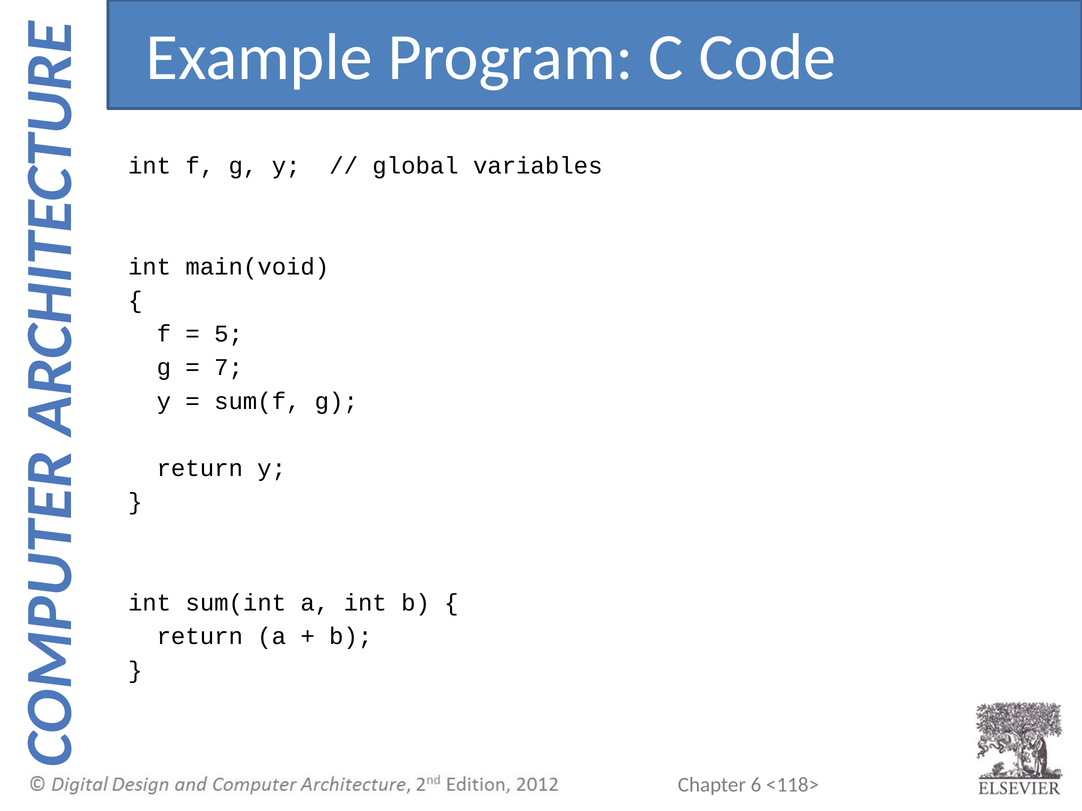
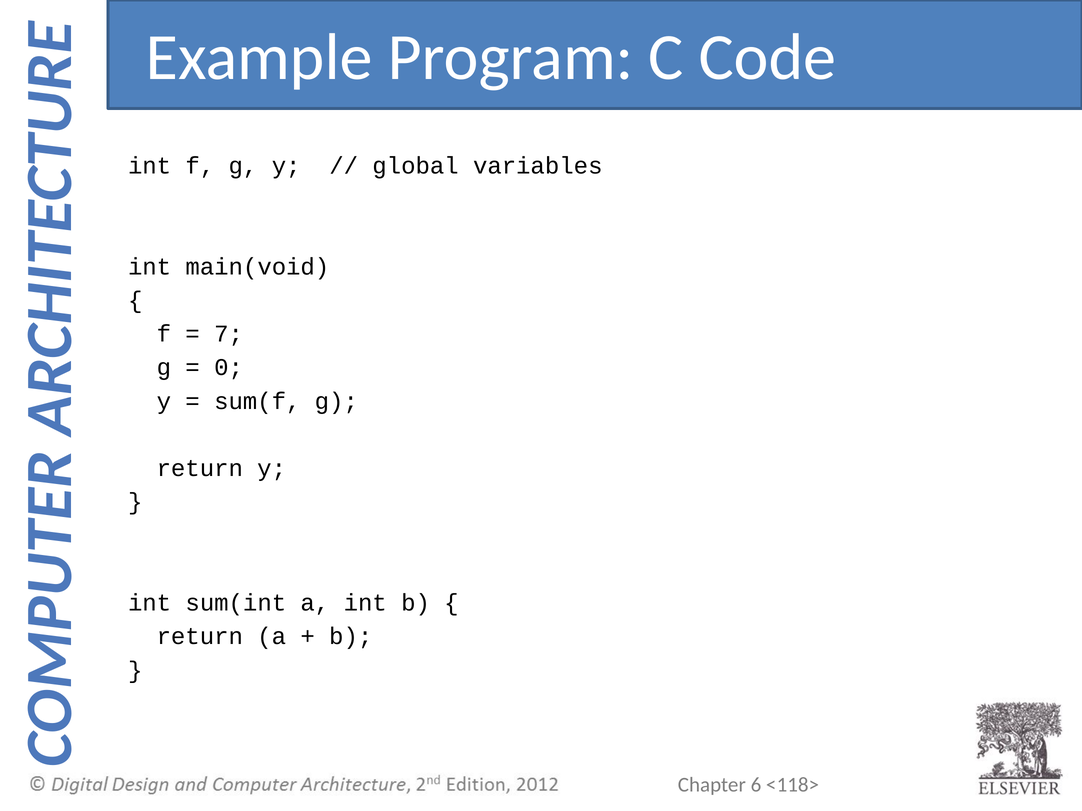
5: 5 -> 7
7: 7 -> 0
